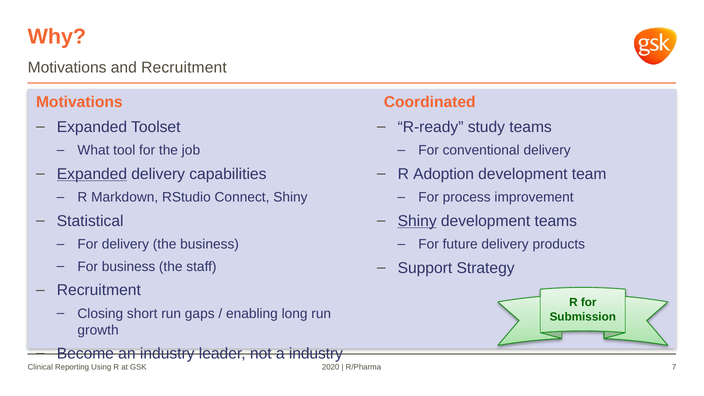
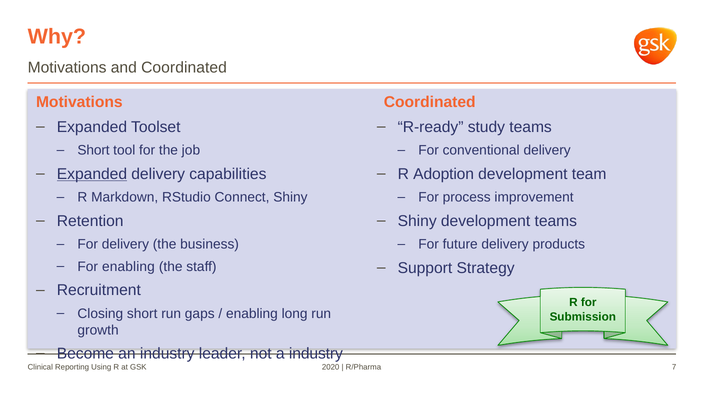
and Recruitment: Recruitment -> Coordinated
What at (93, 150): What -> Short
Statistical: Statistical -> Retention
Shiny at (417, 221) underline: present -> none
For business: business -> enabling
